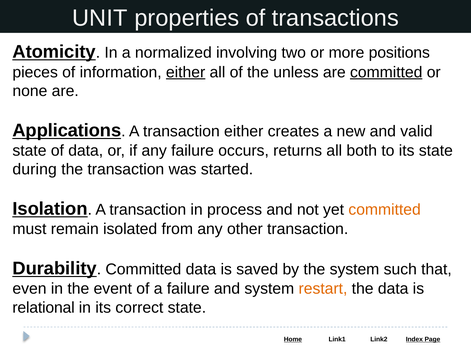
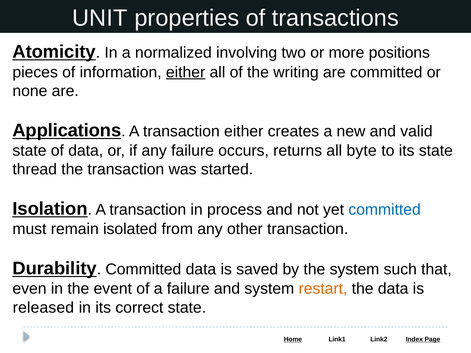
unless: unless -> writing
committed at (386, 72) underline: present -> none
both: both -> byte
during: during -> thread
committed at (385, 210) colour: orange -> blue
relational: relational -> released
